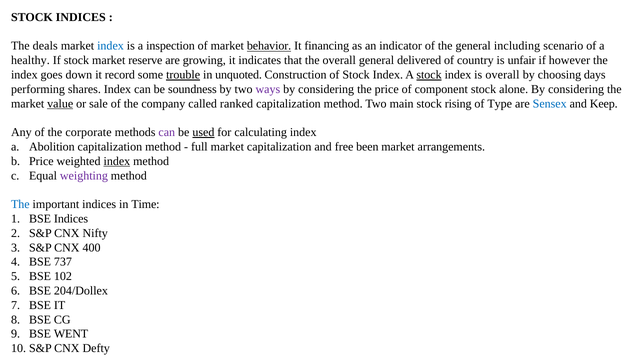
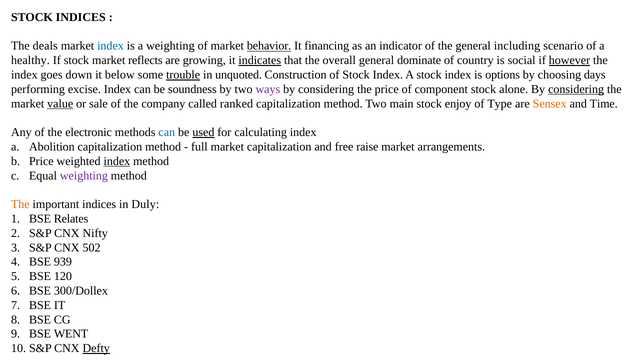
a inspection: inspection -> weighting
reserve: reserve -> reflects
indicates underline: none -> present
delivered: delivered -> dominate
unfair: unfair -> social
however underline: none -> present
record: record -> below
stock at (429, 75) underline: present -> none
is overall: overall -> options
shares: shares -> excise
considering at (576, 89) underline: none -> present
rising: rising -> enjoy
Sensex colour: blue -> orange
Keep: Keep -> Time
corporate: corporate -> electronic
can at (167, 132) colour: purple -> blue
been: been -> raise
The at (20, 204) colour: blue -> orange
Time: Time -> Duly
BSE Indices: Indices -> Relates
400: 400 -> 502
737: 737 -> 939
102: 102 -> 120
204/Dollex: 204/Dollex -> 300/Dollex
Defty underline: none -> present
